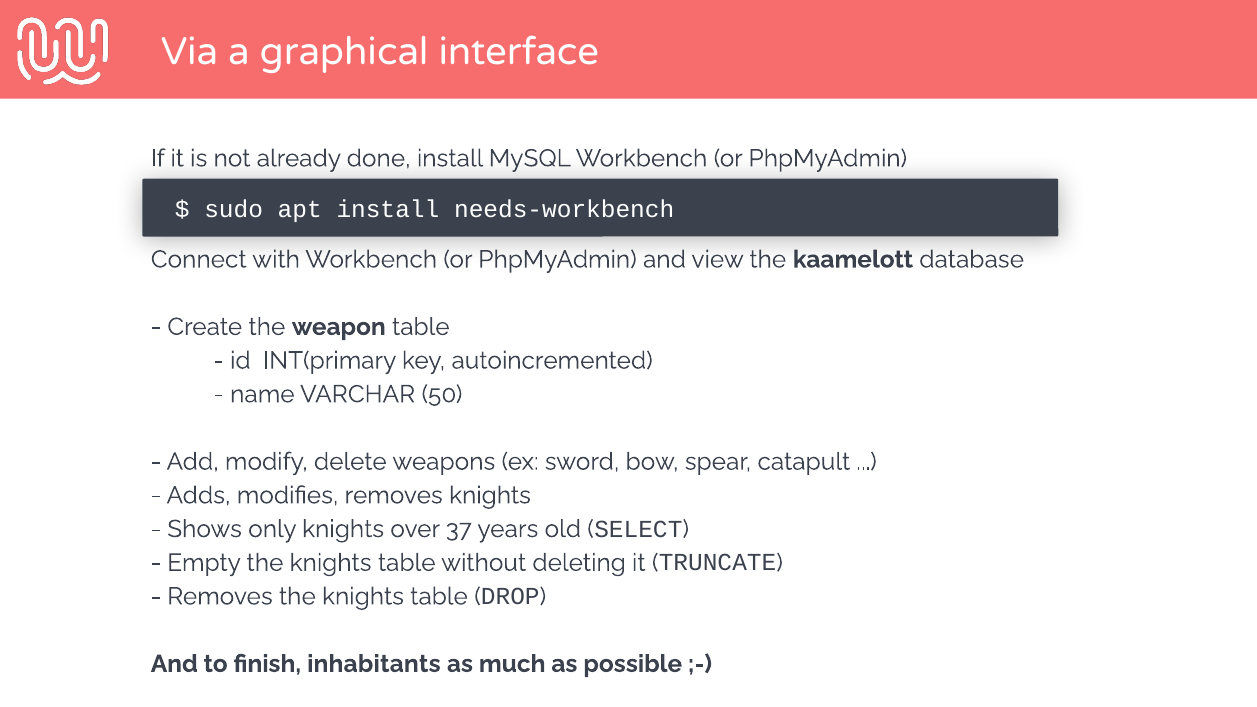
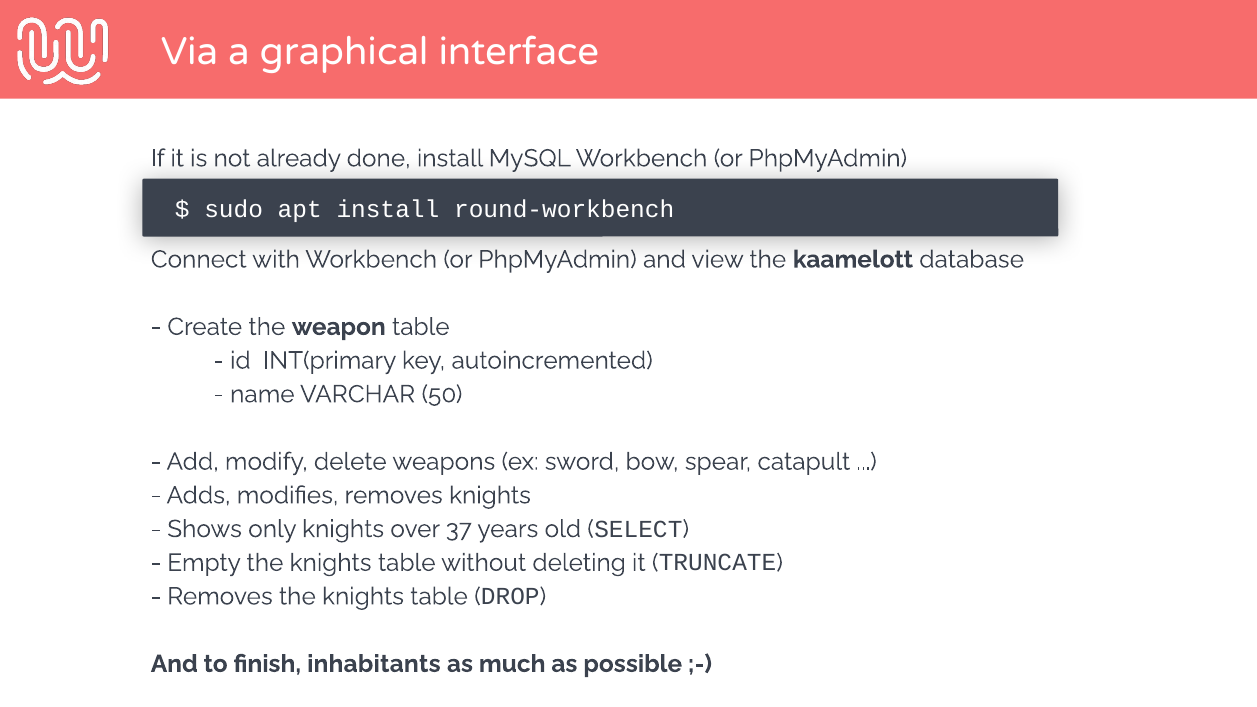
needs-workbench: needs-workbench -> round-workbench
